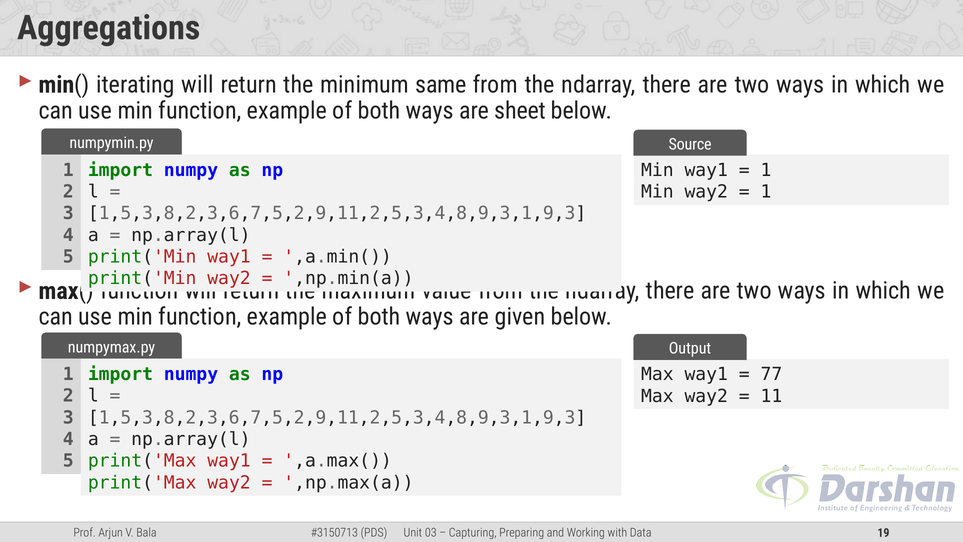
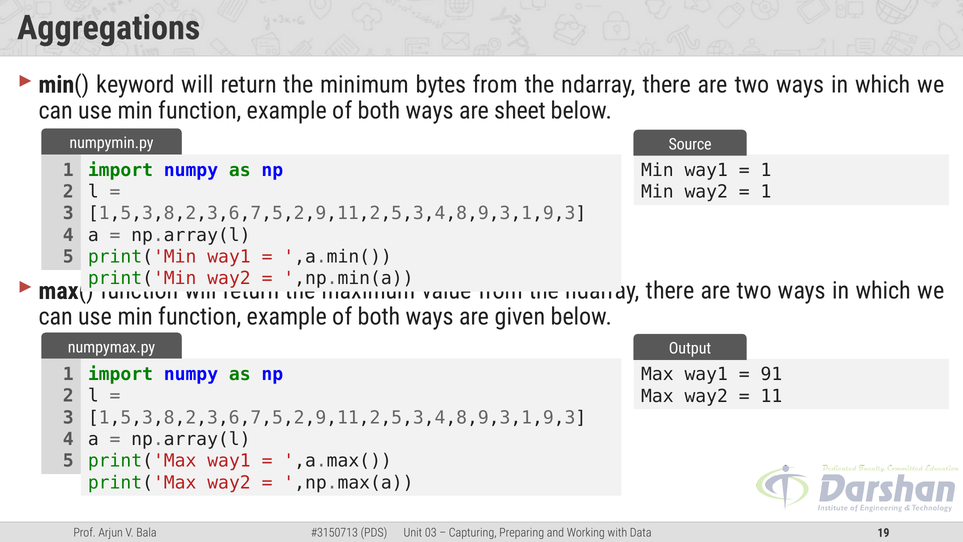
iterating: iterating -> keyword
same: same -> bytes
77: 77 -> 91
